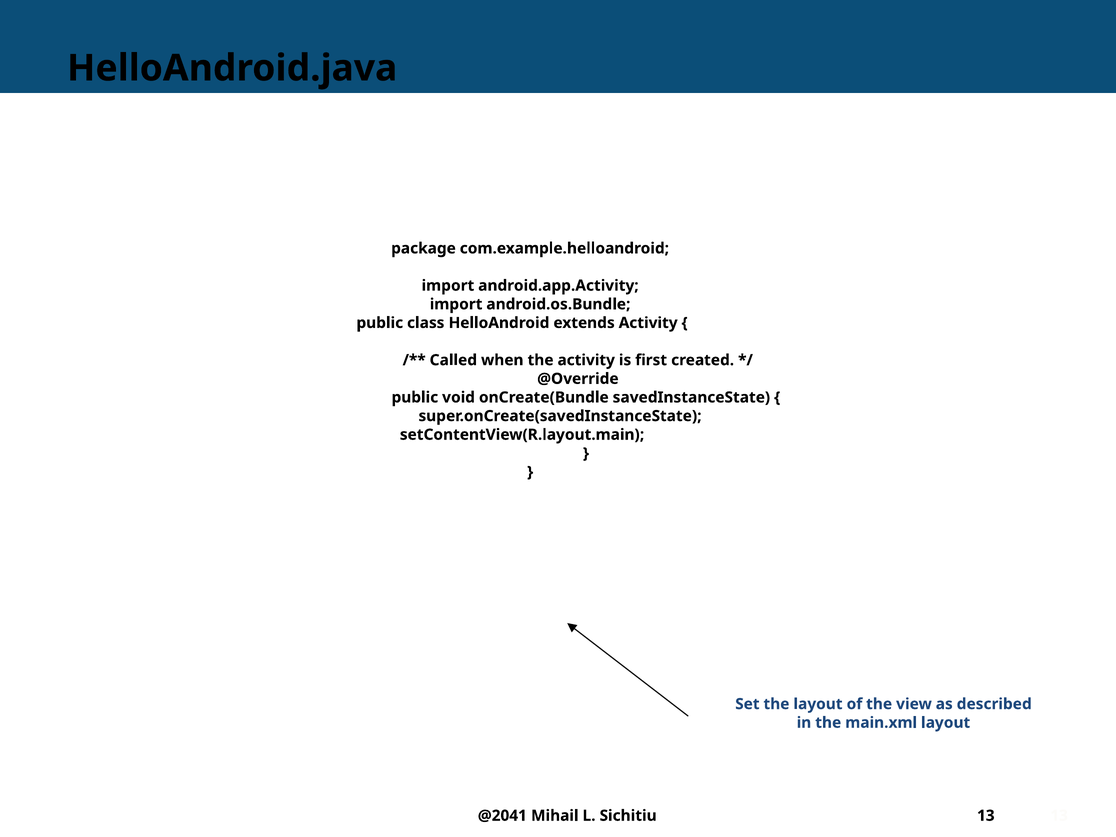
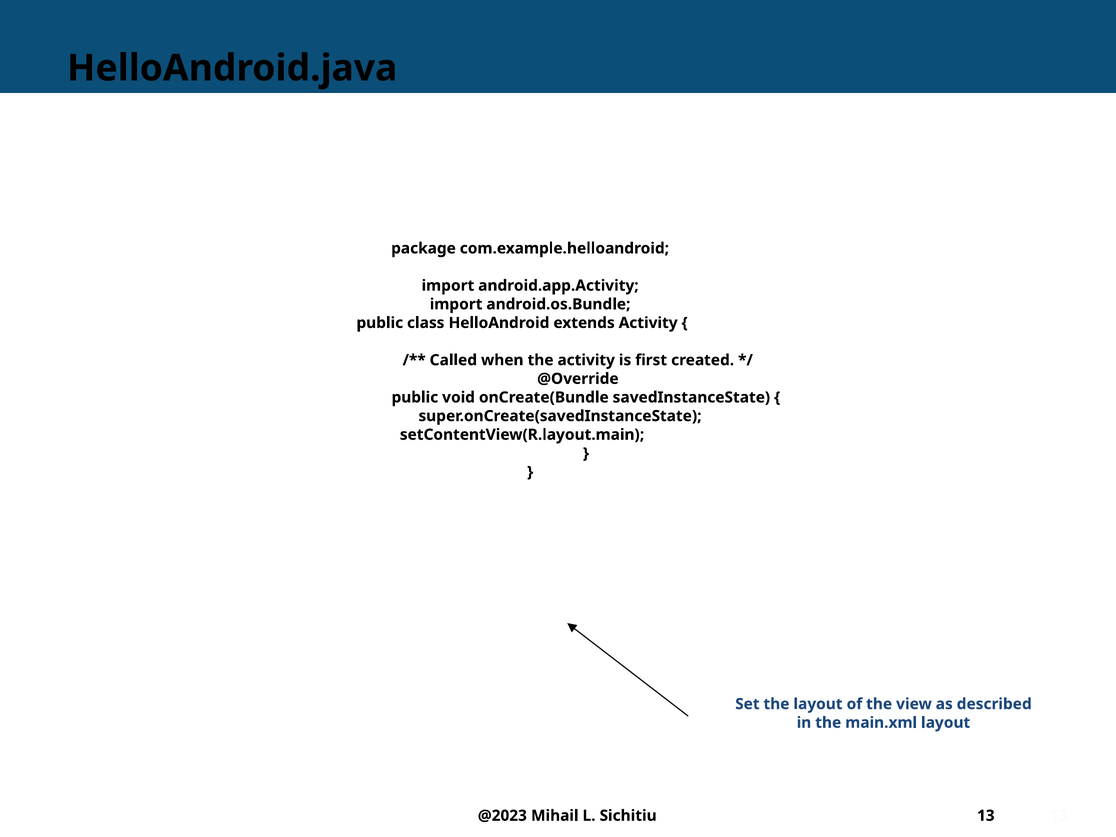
@2041: @2041 -> @2023
